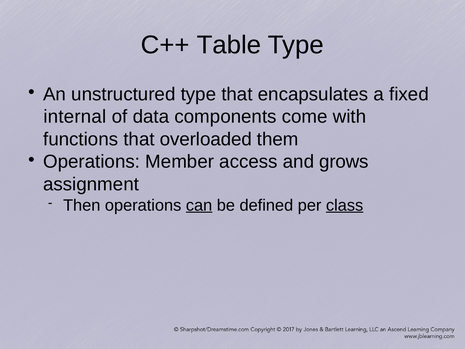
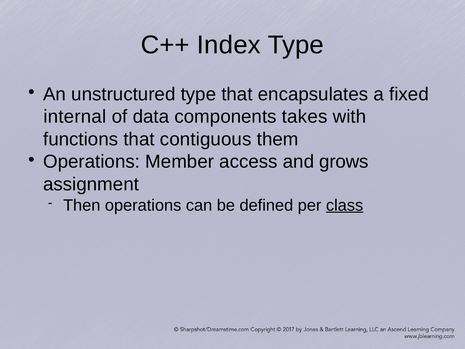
Table: Table -> Index
come: come -> takes
overloaded: overloaded -> contiguous
can underline: present -> none
